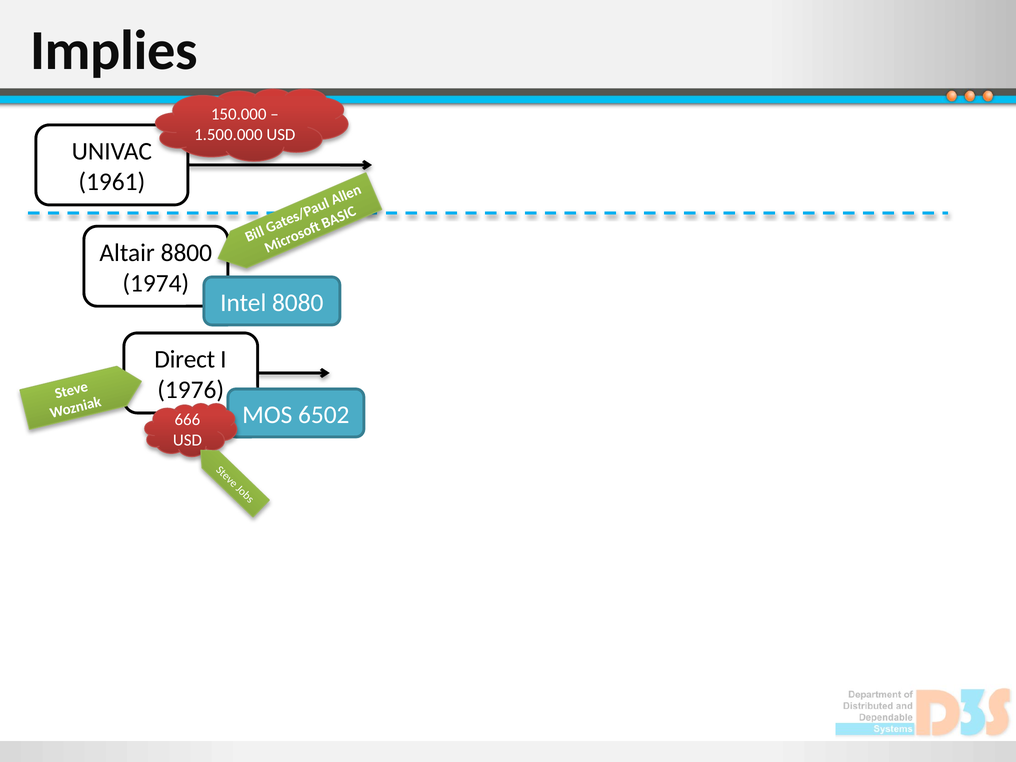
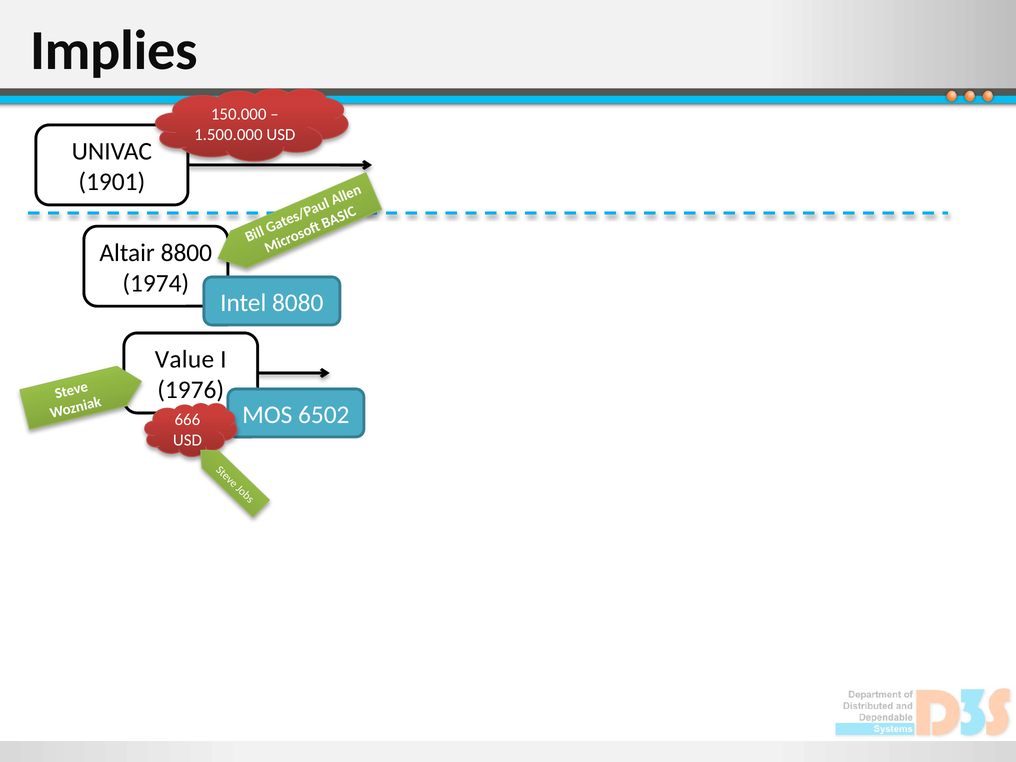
1961: 1961 -> 1901
Direct: Direct -> Value
